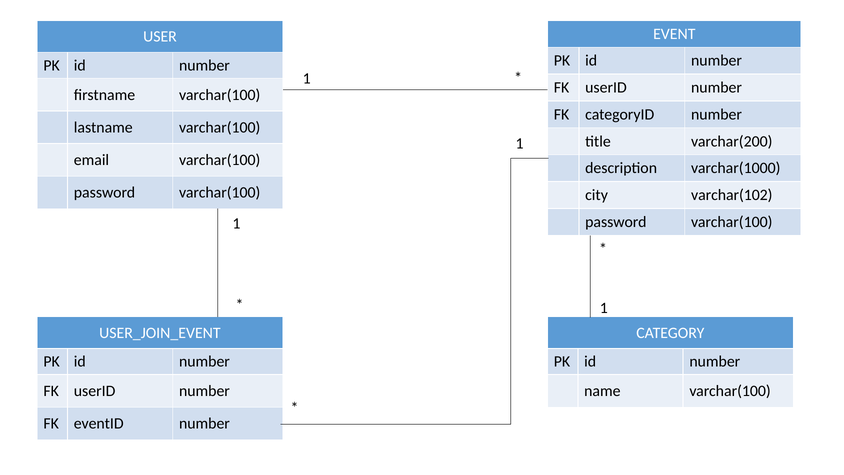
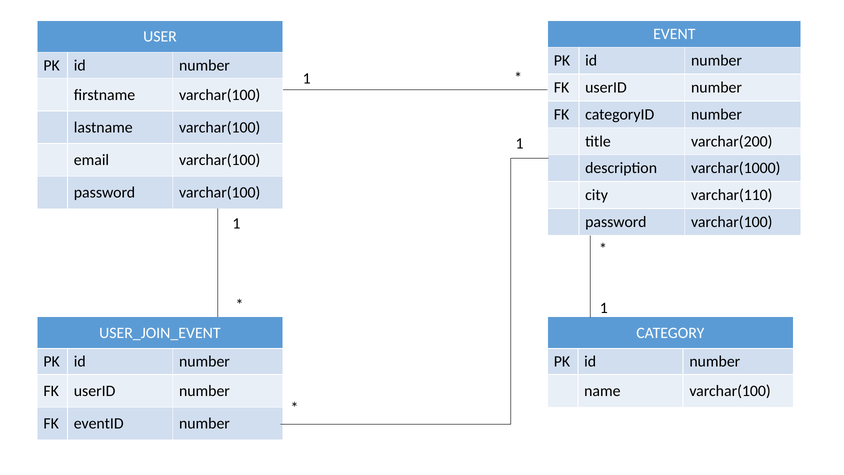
varchar(102: varchar(102 -> varchar(110
